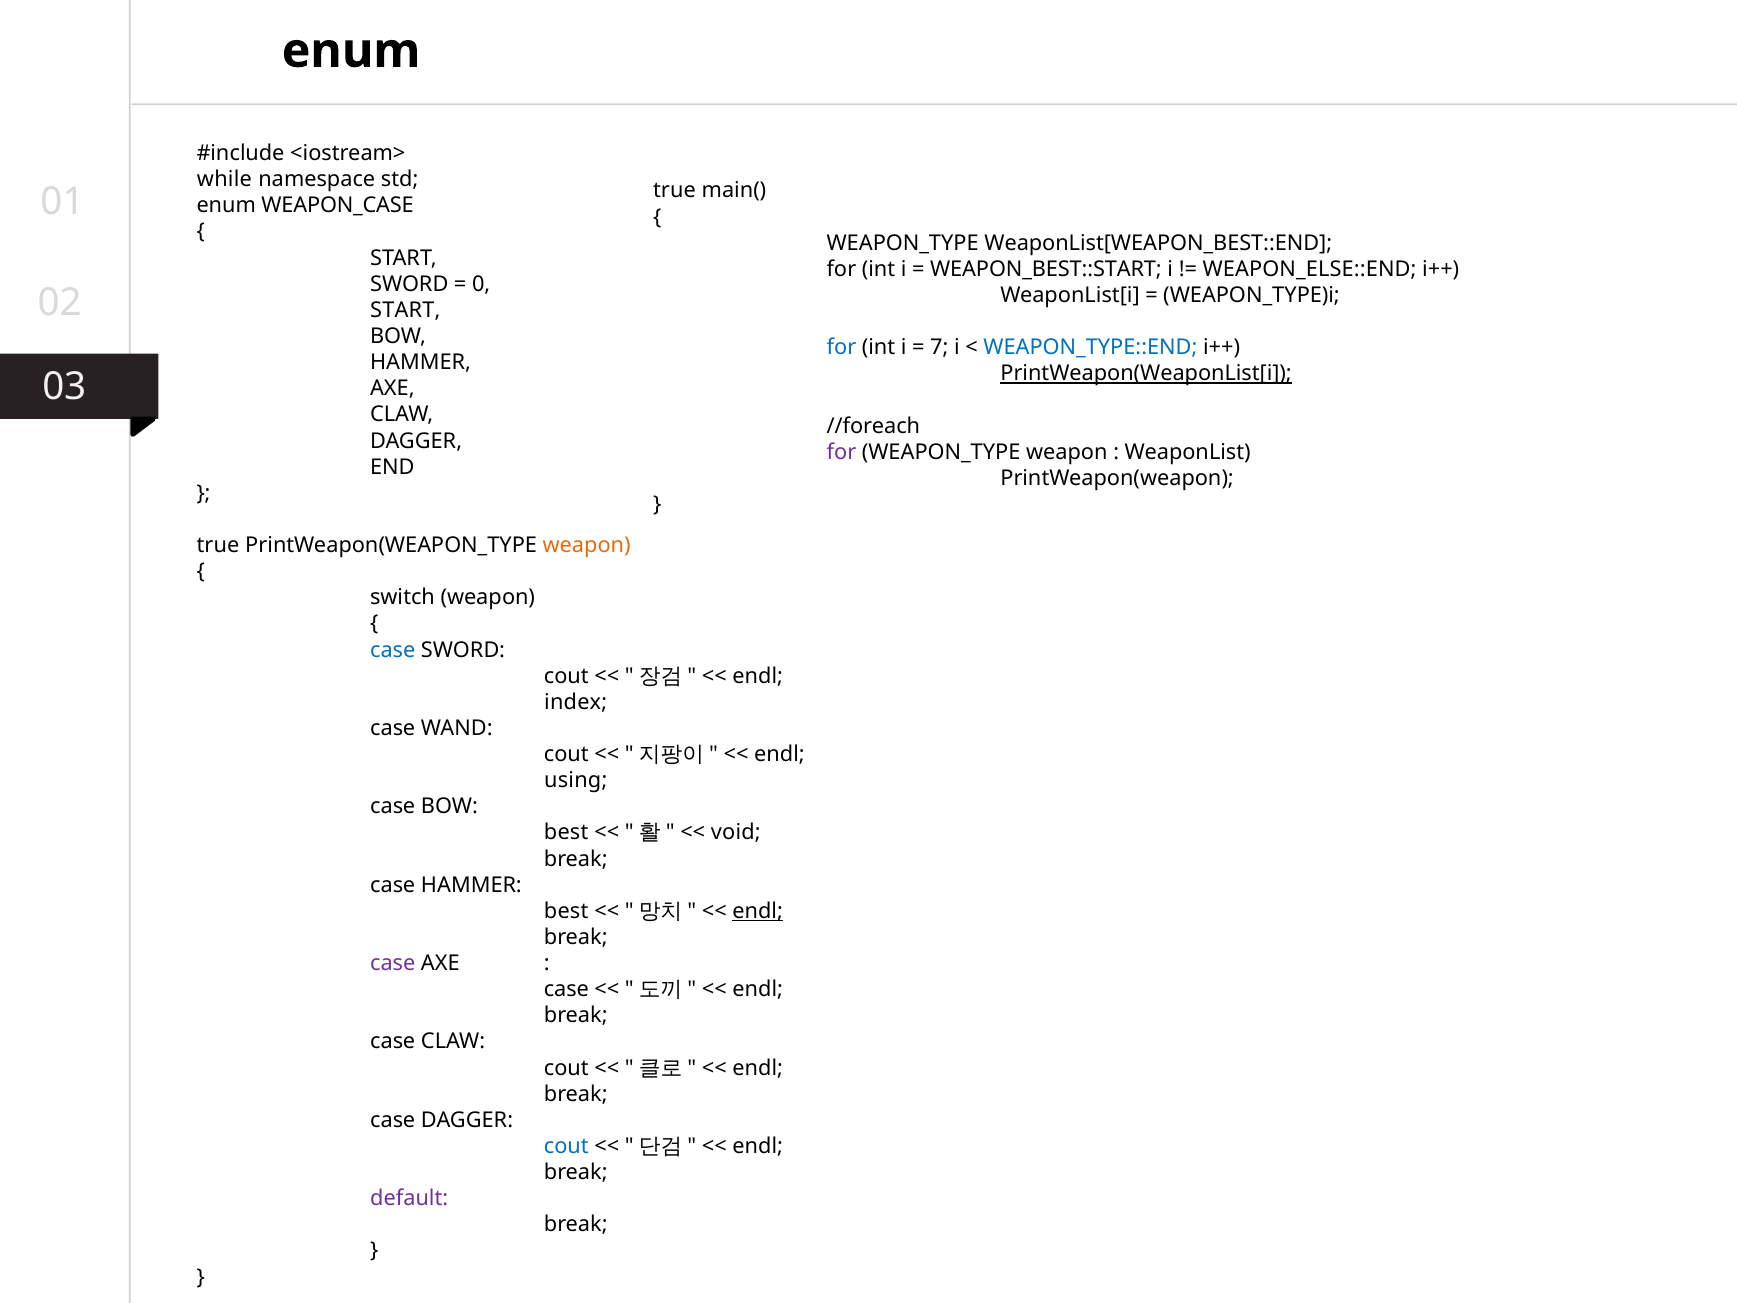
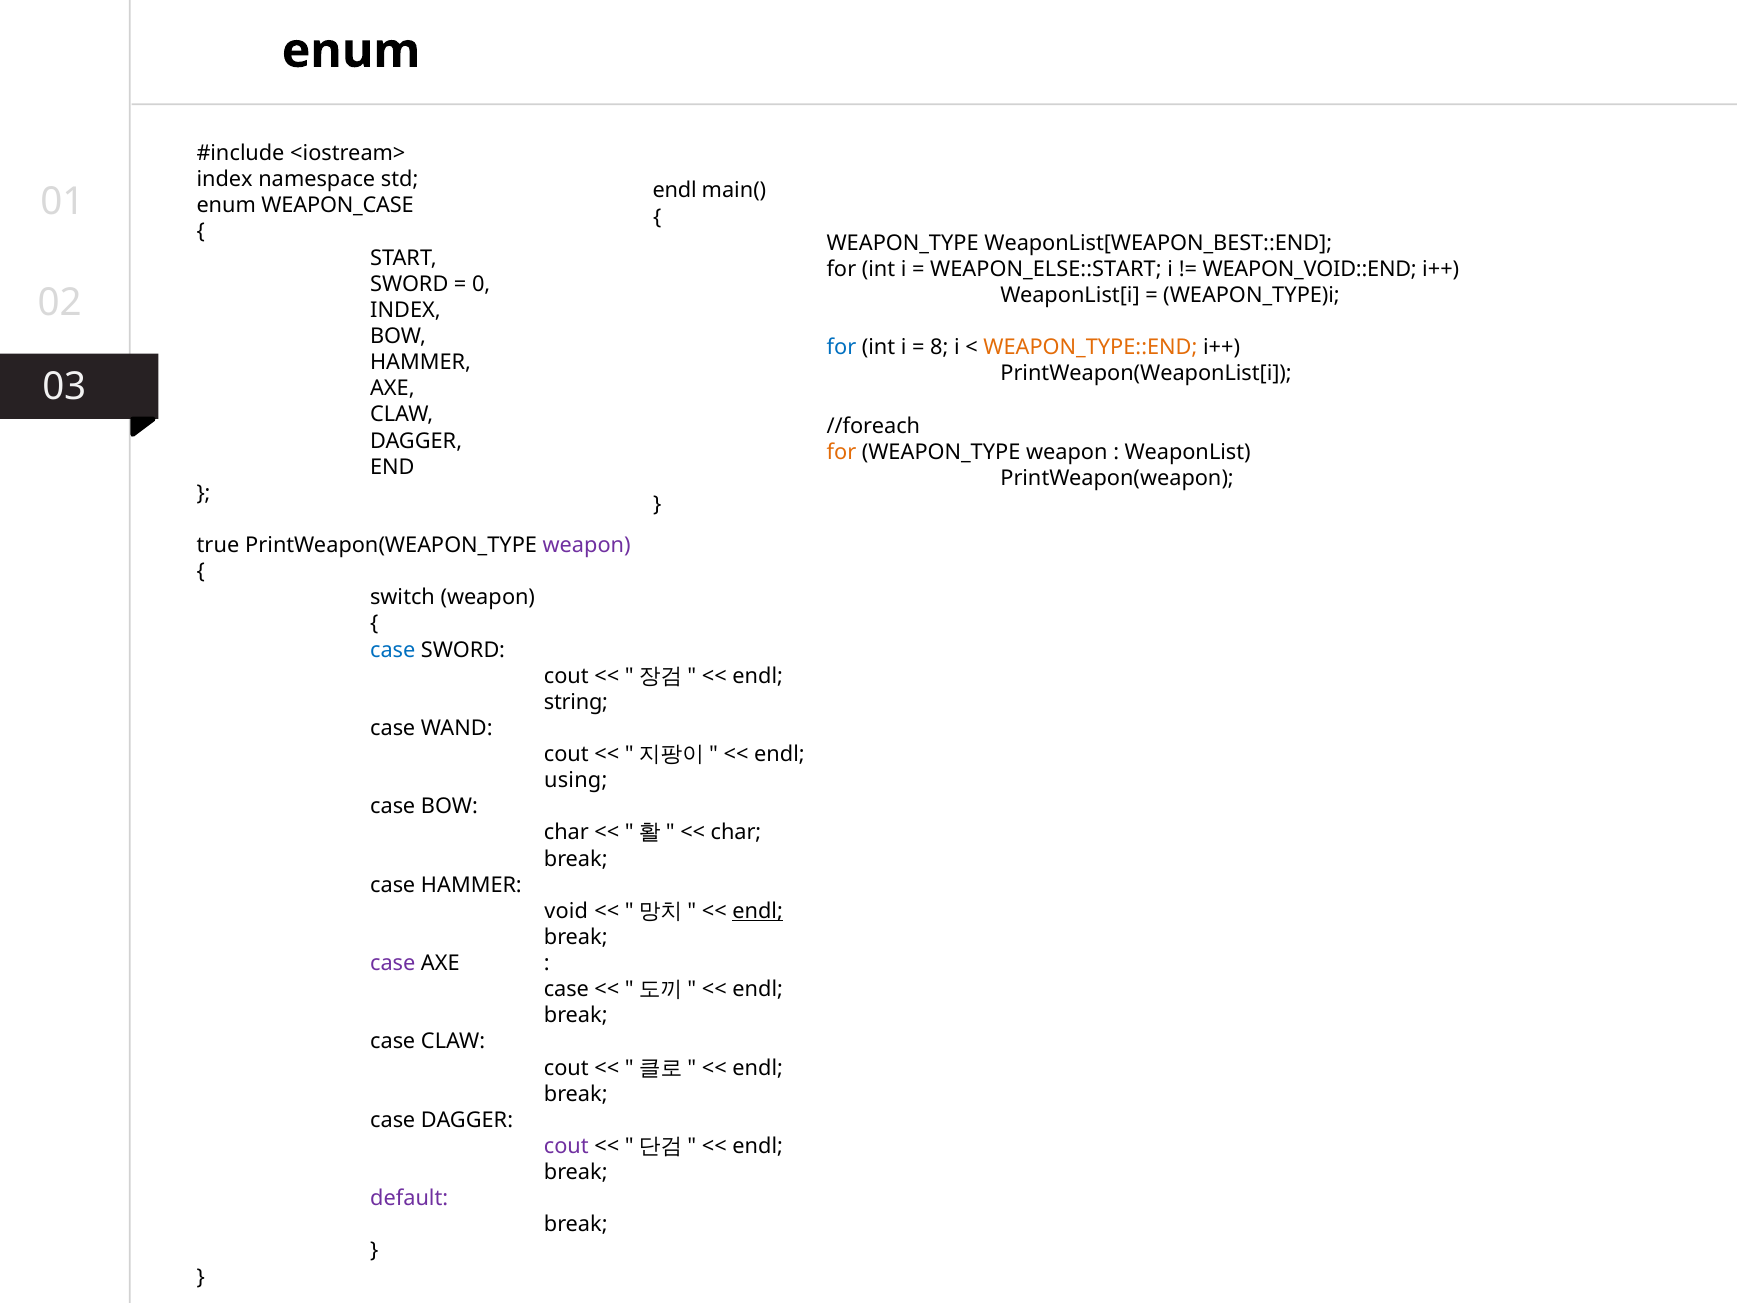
while at (224, 180): while -> index
true at (674, 191): true -> endl
WEAPON_BEST::START: WEAPON_BEST::START -> WEAPON_ELSE::START
WEAPON_ELSE::END: WEAPON_ELSE::END -> WEAPON_VOID::END
START at (405, 310): START -> INDEX
7: 7 -> 8
WEAPON_TYPE::END colour: blue -> orange
PrintWeapon(WeaponList[i underline: present -> none
for at (842, 452) colour: purple -> orange
weapon at (587, 545) colour: orange -> purple
index: index -> string
best at (566, 833): best -> char
void at (736, 833): void -> char
best at (566, 911): best -> void
cout at (566, 1146) colour: blue -> purple
